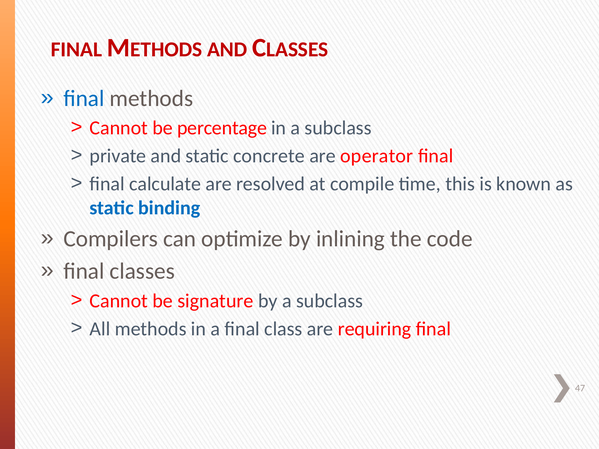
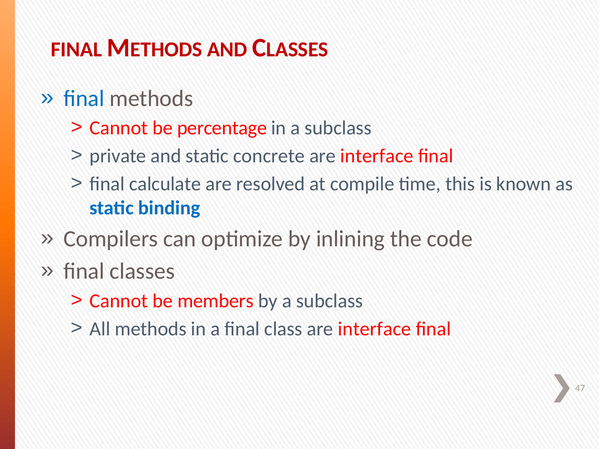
operator at (377, 156): operator -> interface
signature: signature -> members
class are requiring: requiring -> interface
